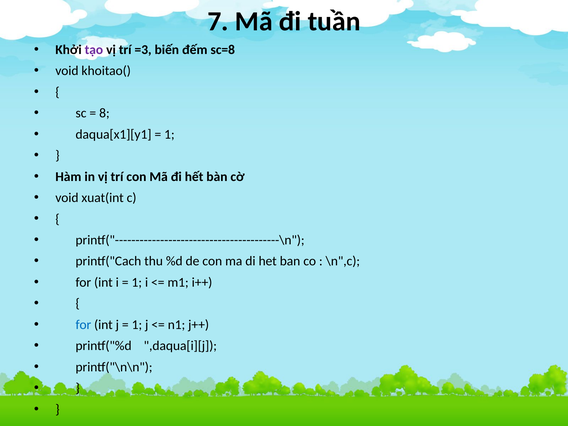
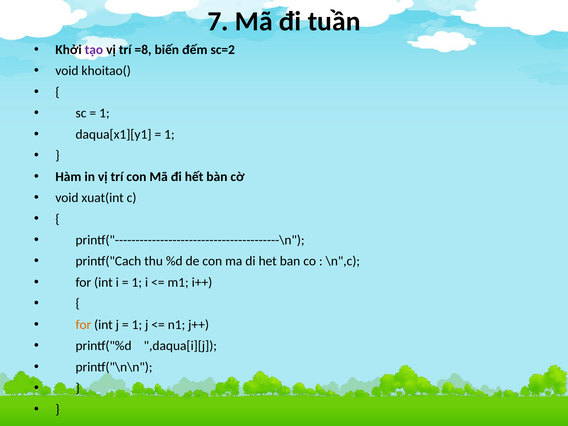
=3: =3 -> =8
sc=8: sc=8 -> sc=2
8 at (104, 113): 8 -> 1
for at (83, 325) colour: blue -> orange
